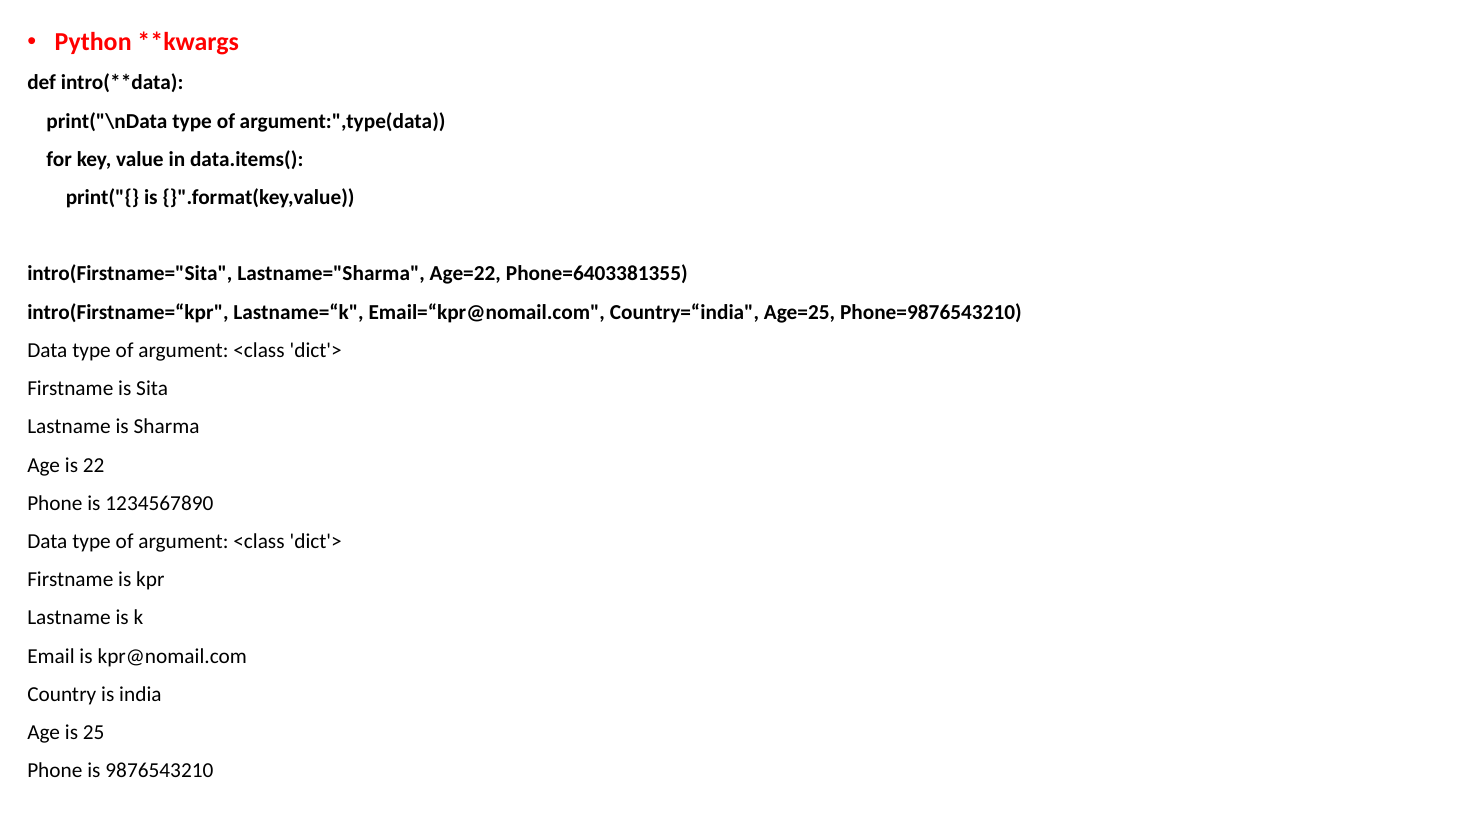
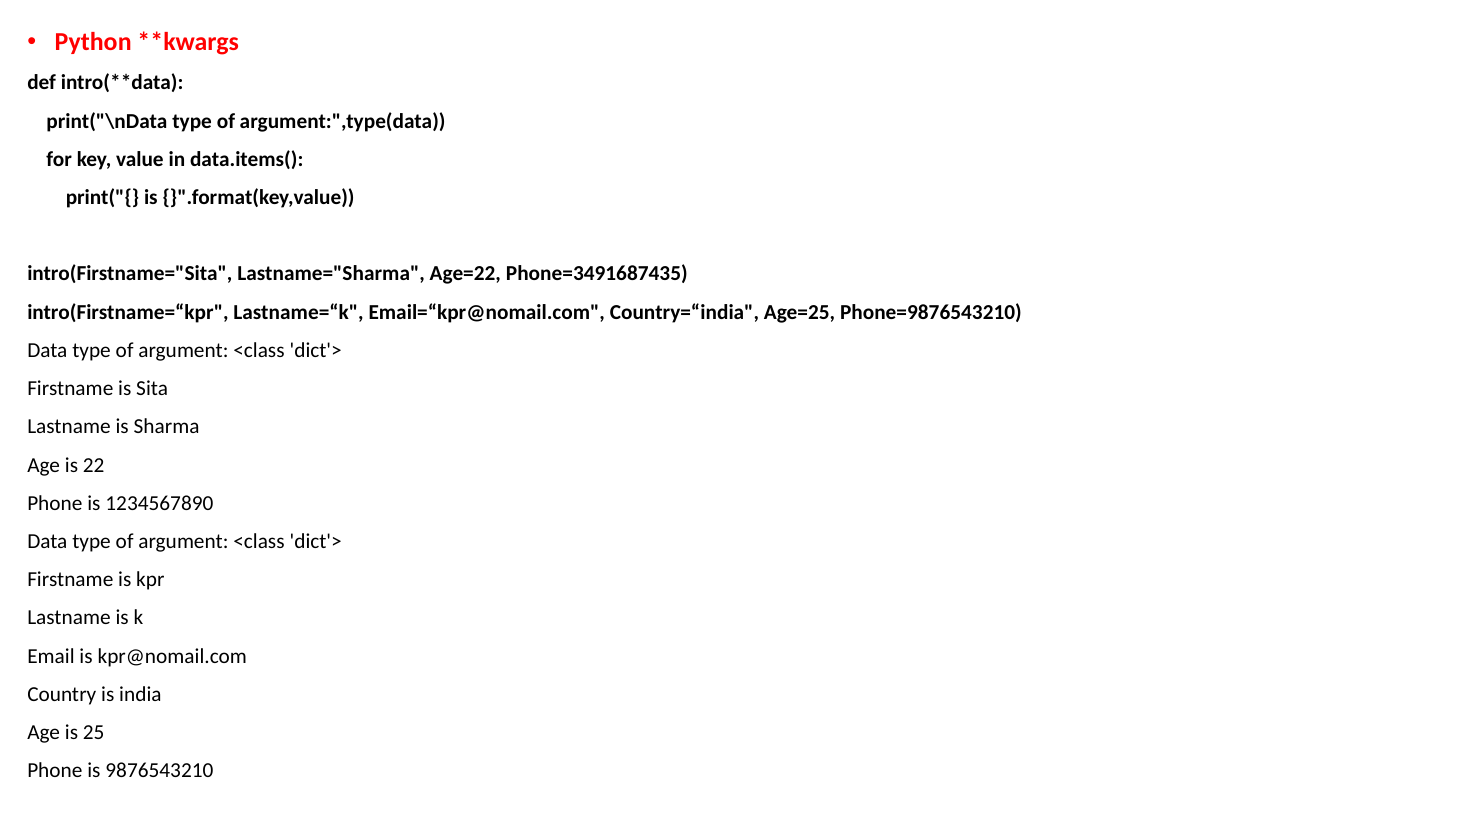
Phone=6403381355: Phone=6403381355 -> Phone=3491687435
